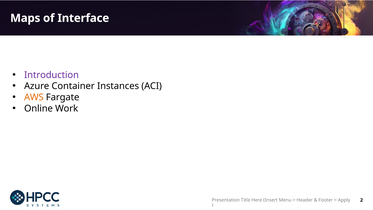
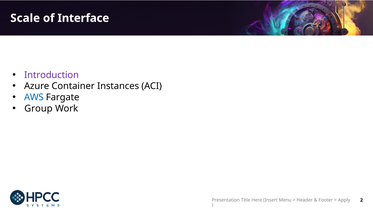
Maps: Maps -> Scale
AWS colour: orange -> blue
Online: Online -> Group
